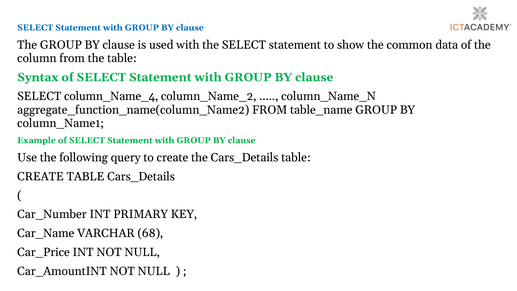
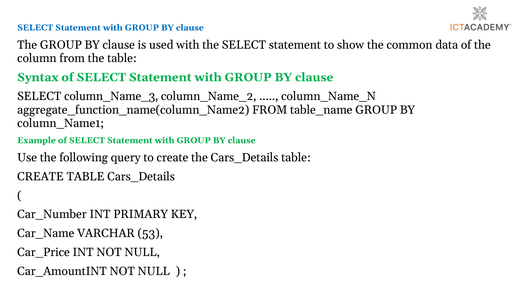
column_Name_4: column_Name_4 -> column_Name_3
68: 68 -> 53
